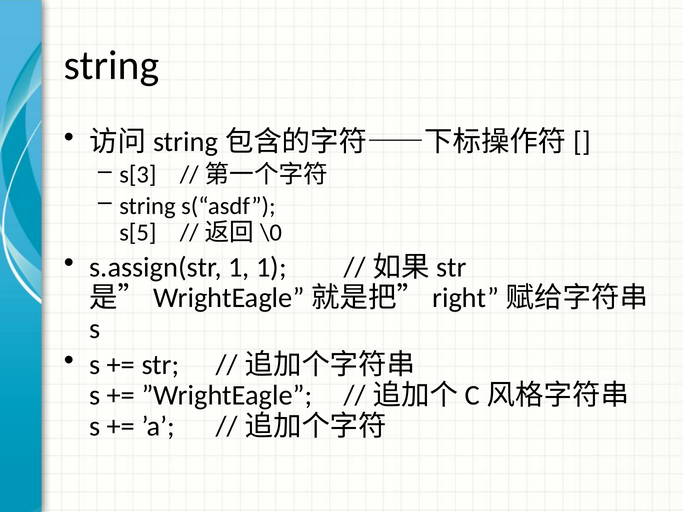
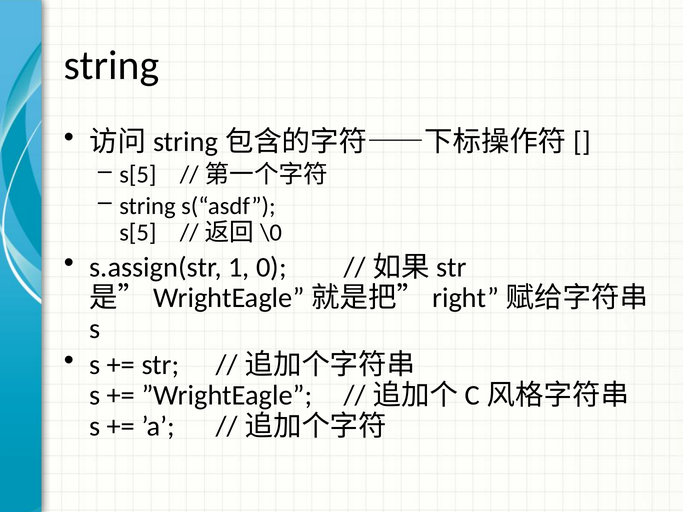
s[3 at (138, 175): s[3 -> s[5
1 1: 1 -> 0
